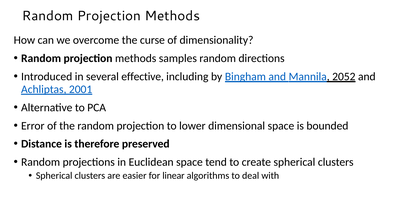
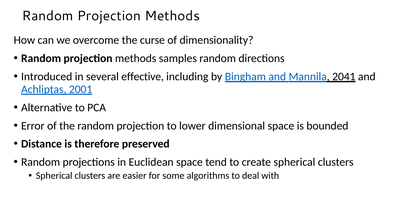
2052: 2052 -> 2041
linear: linear -> some
